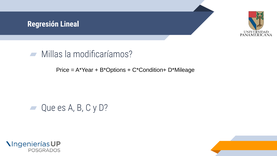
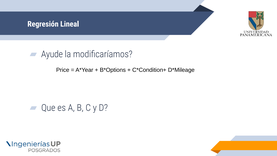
Millas: Millas -> Ayude
